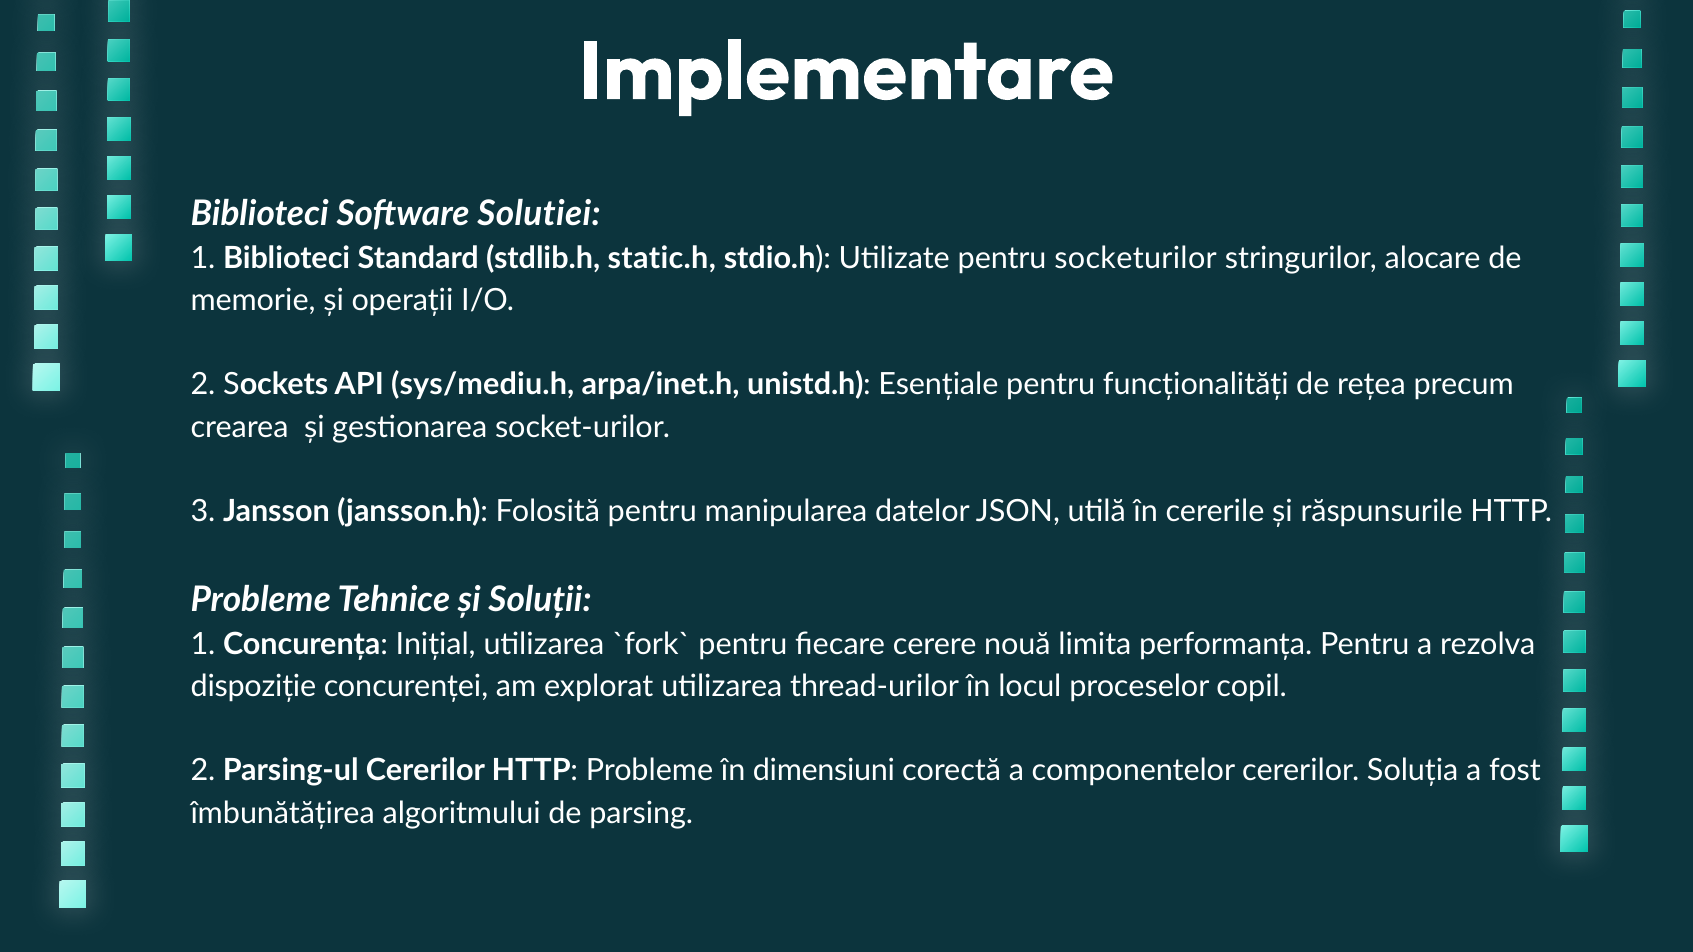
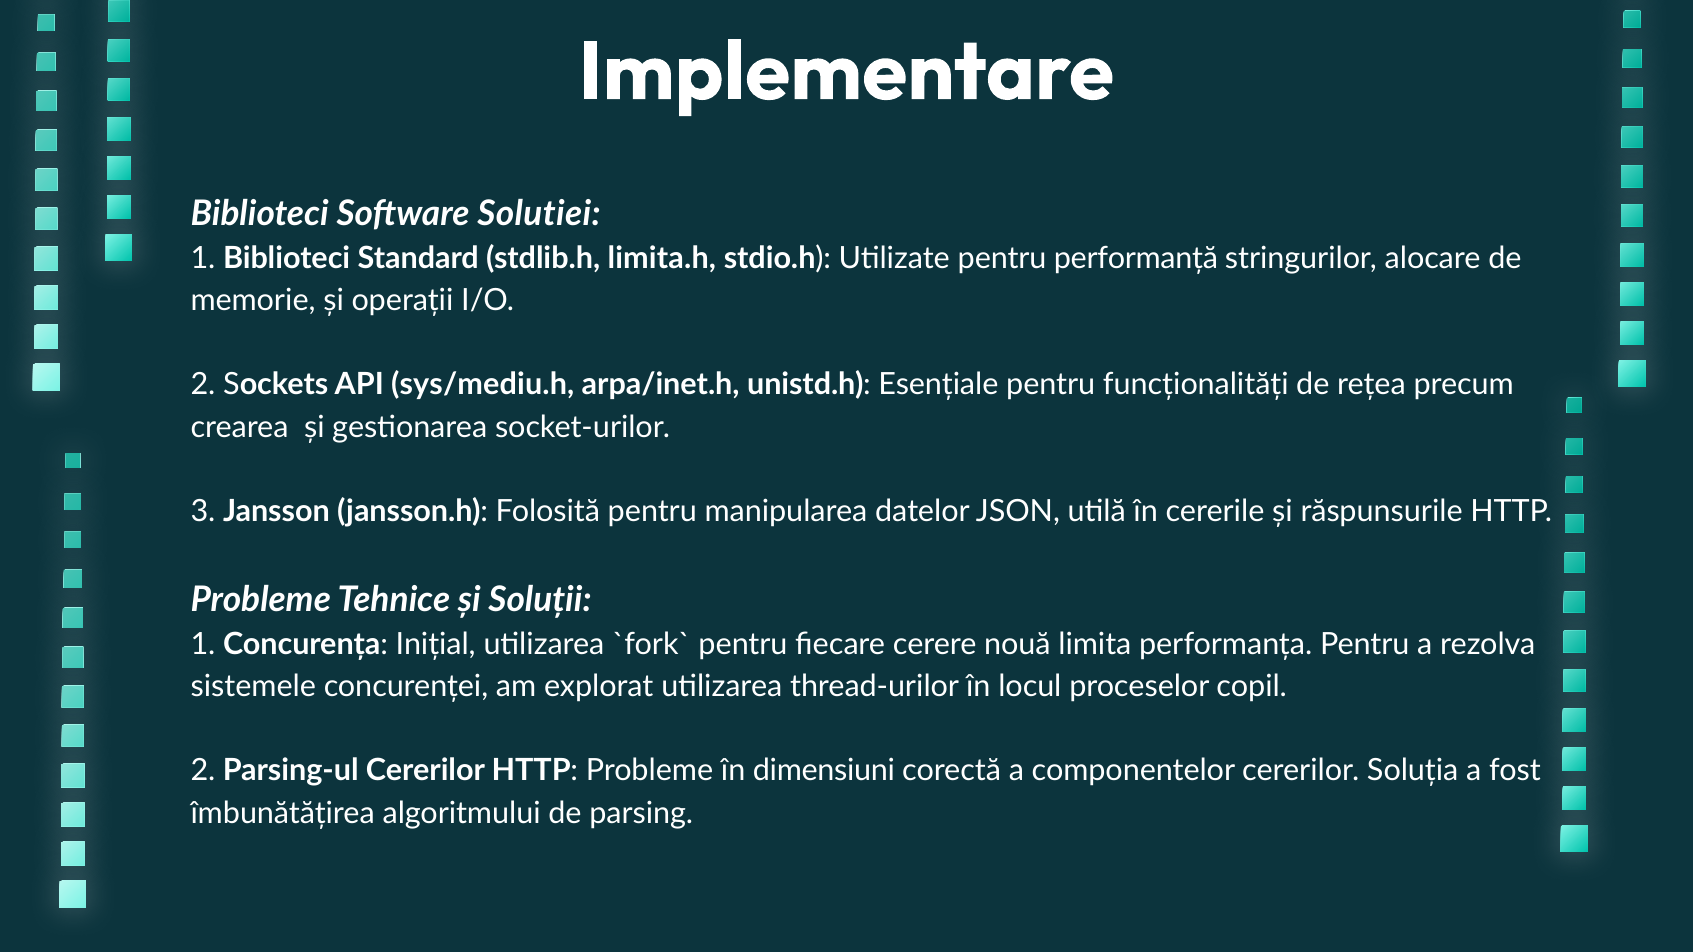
static.h: static.h -> limita.h
socketurilor: socketurilor -> performanță
dispoziție: dispoziție -> sistemele
